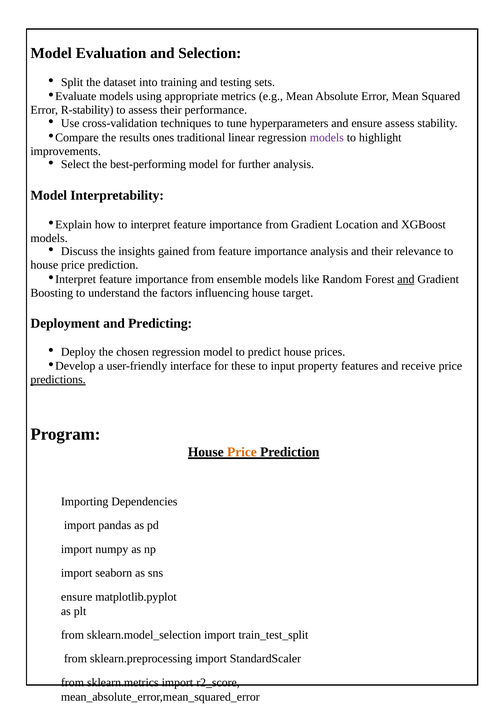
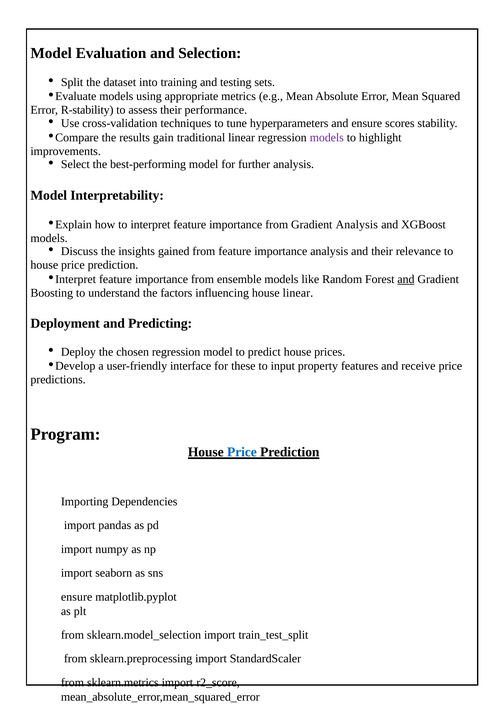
ensure assess: assess -> scores
ones: ones -> gain
Gradient Location: Location -> Analysis
house target: target -> linear
predictions underline: present -> none
Price at (242, 452) colour: orange -> blue
